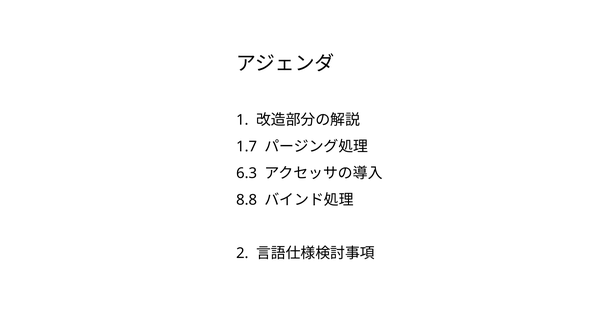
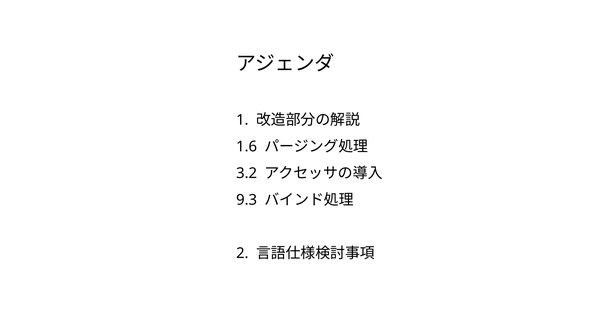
1.7: 1.7 -> 1.6
6.3: 6.3 -> 3.2
8.8: 8.8 -> 9.3
